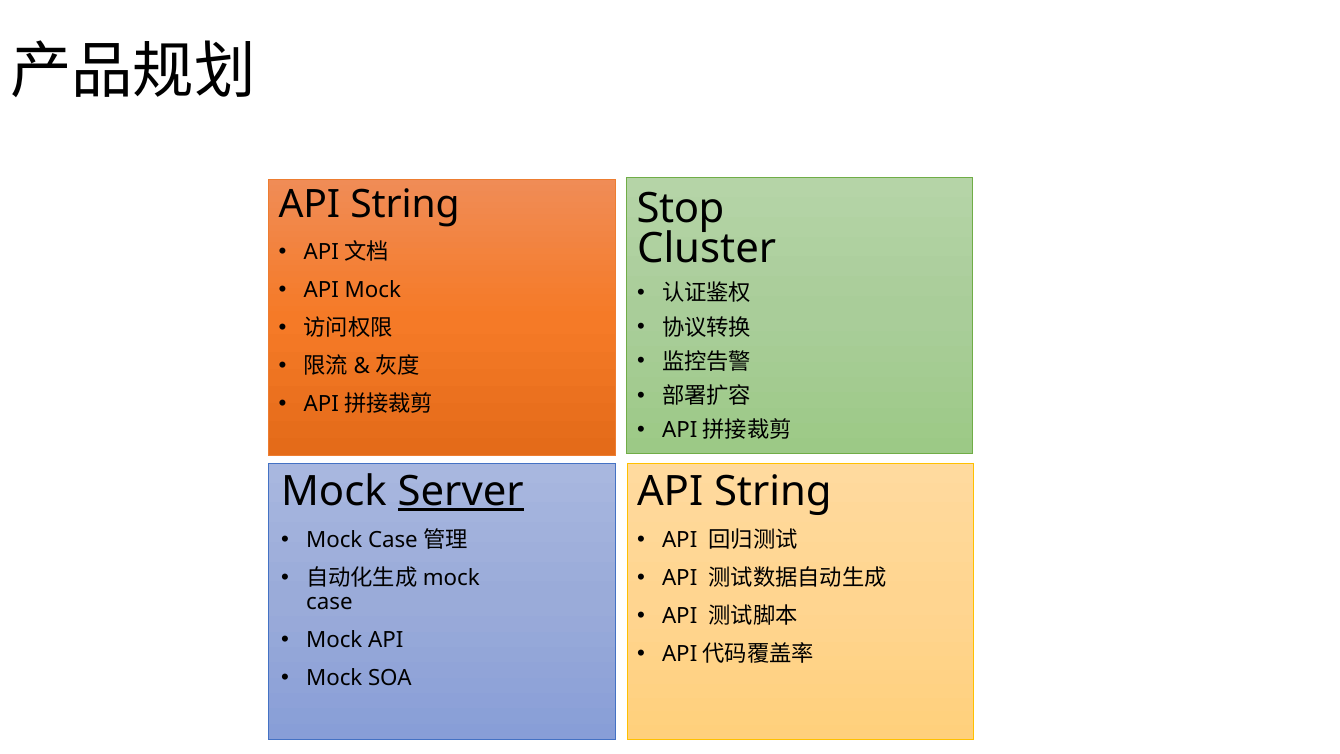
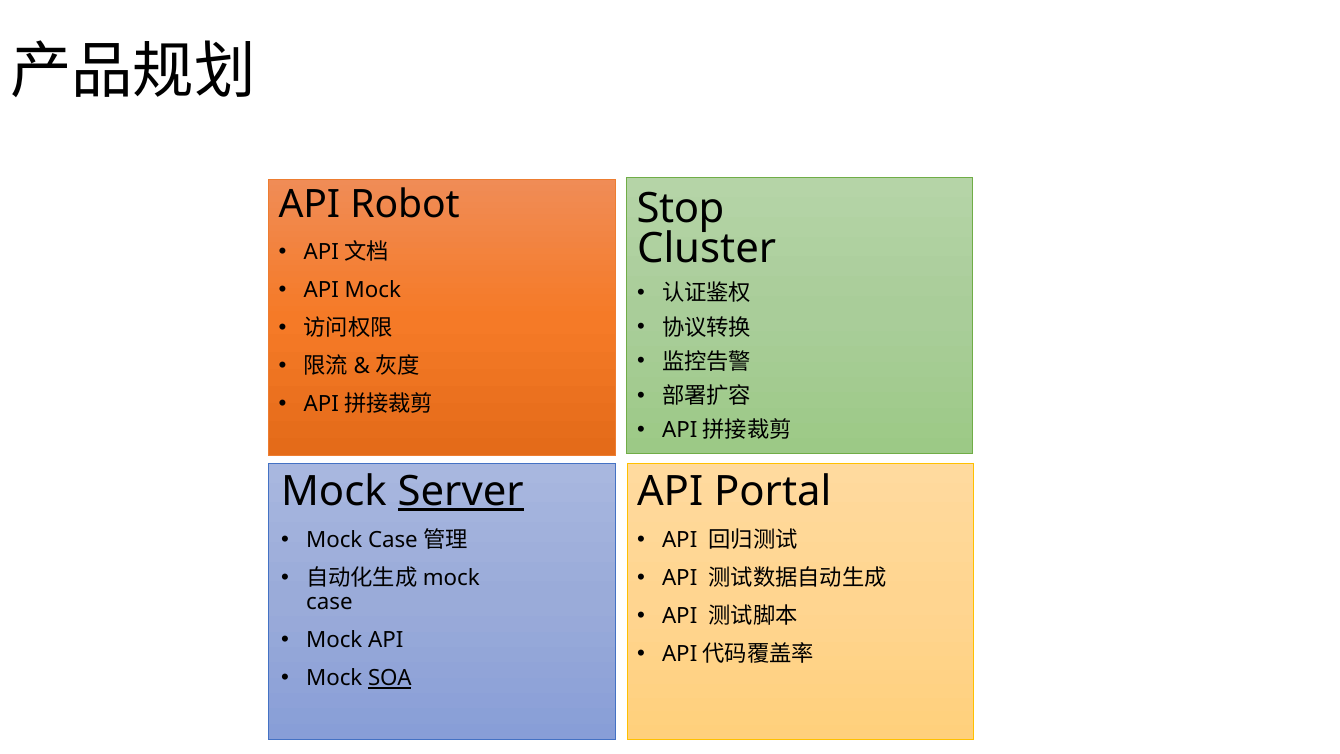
String at (405, 205): String -> Robot
String at (773, 491): String -> Portal
SOA underline: none -> present
